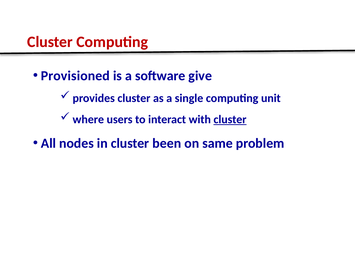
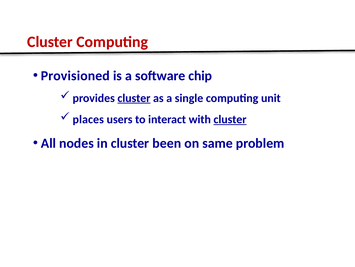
give: give -> chip
cluster at (134, 98) underline: none -> present
where: where -> places
